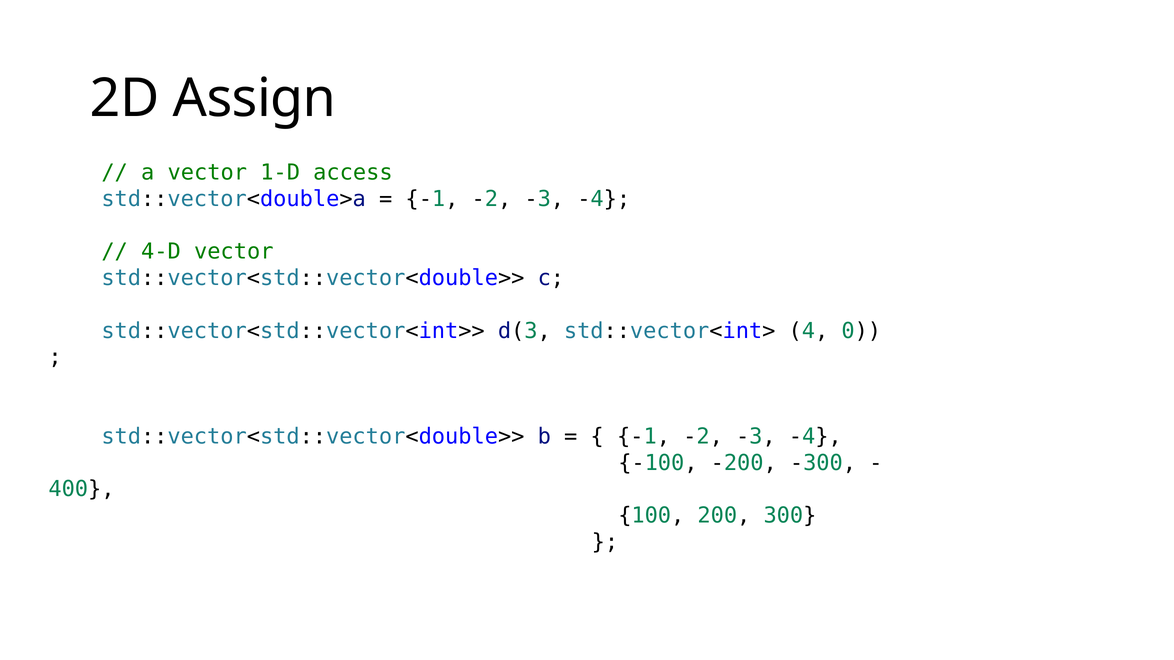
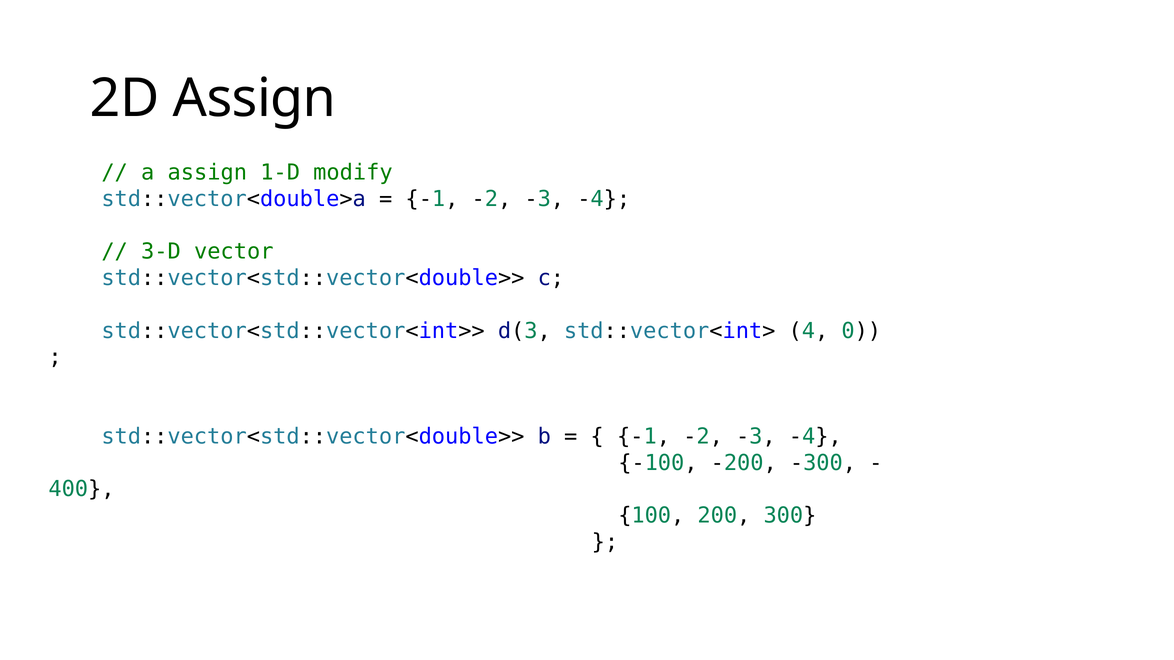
a vector: vector -> assign
access: access -> modify
4-D: 4-D -> 3-D
